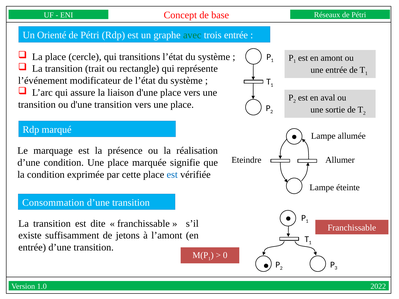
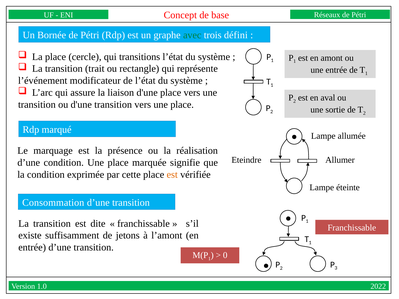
Orienté: Orienté -> Bornée
trois entrée: entrée -> défini
est at (172, 175) colour: blue -> orange
